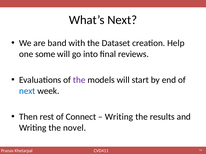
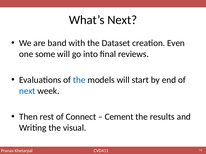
Help: Help -> Even
the at (79, 80) colour: purple -> blue
Writing at (119, 117): Writing -> Cement
novel: novel -> visual
